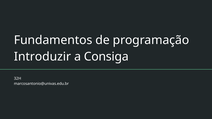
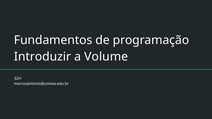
Consiga: Consiga -> Volume
